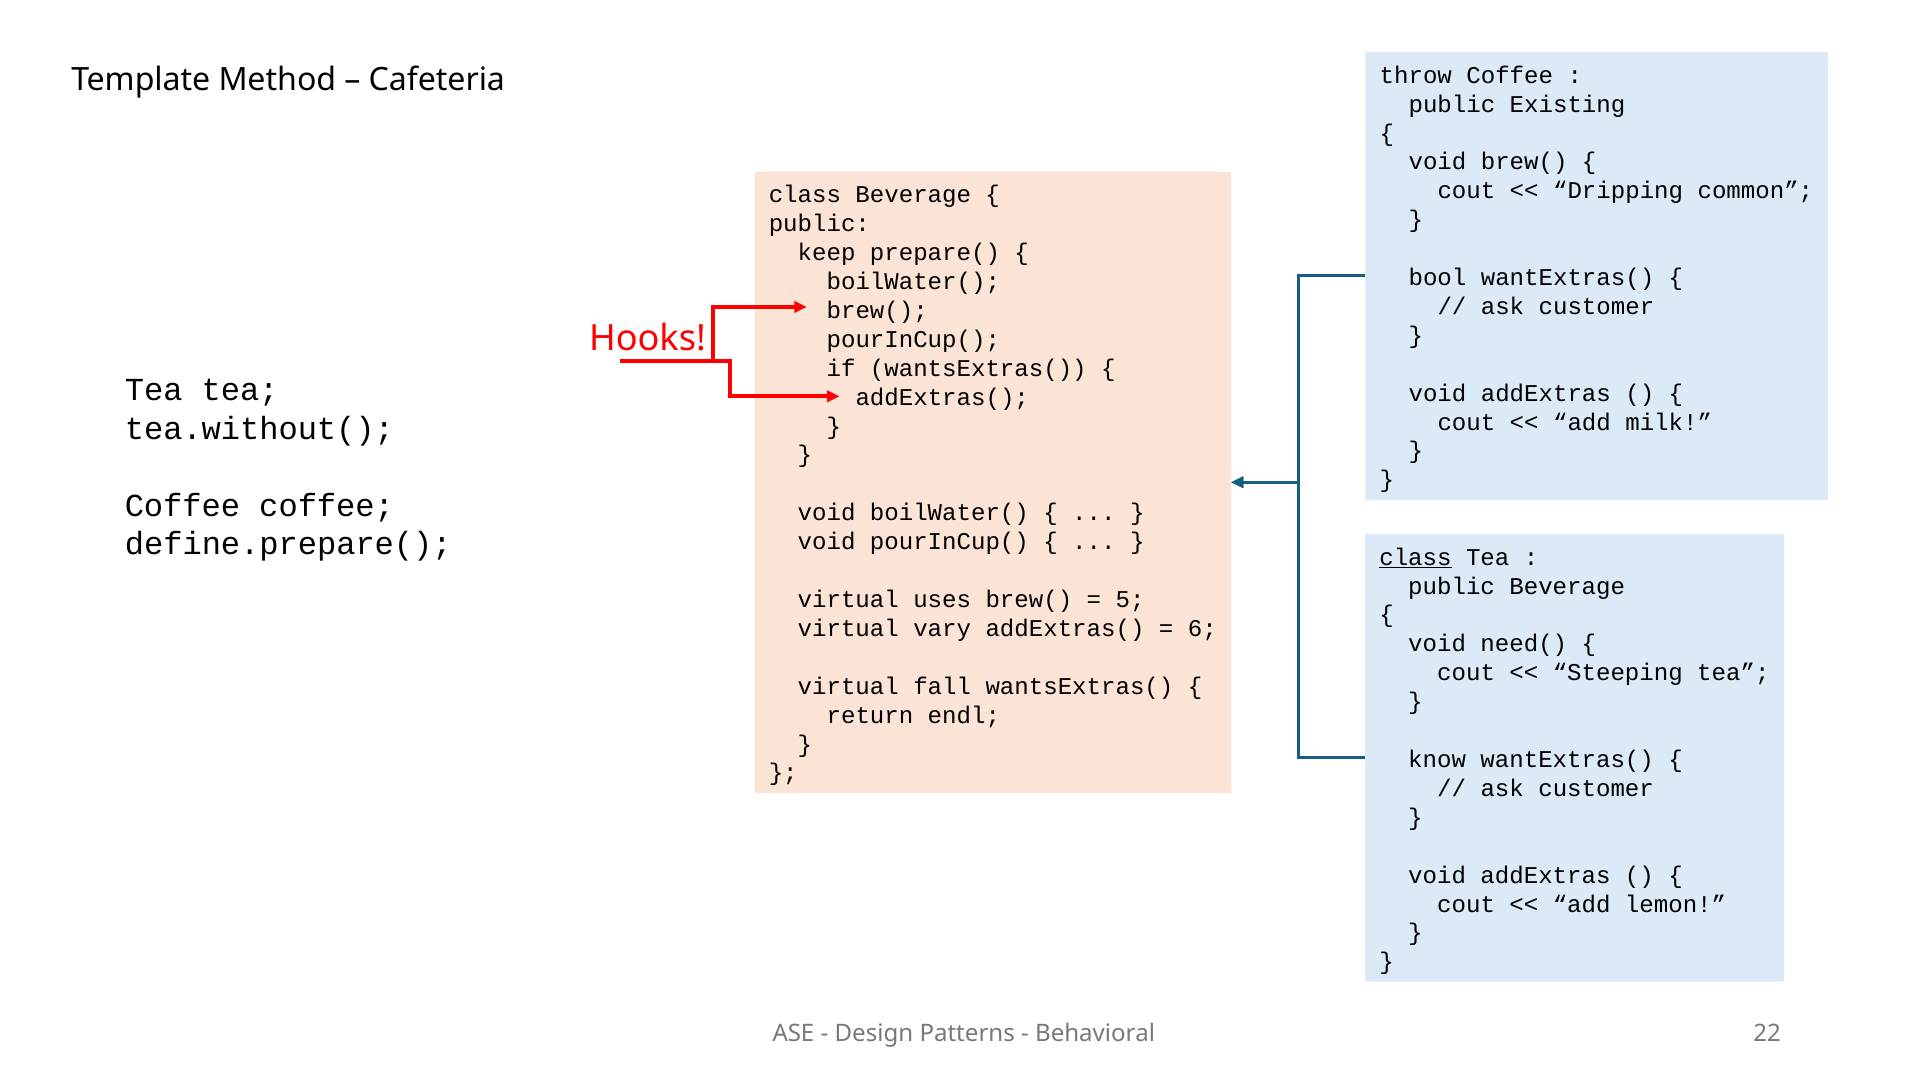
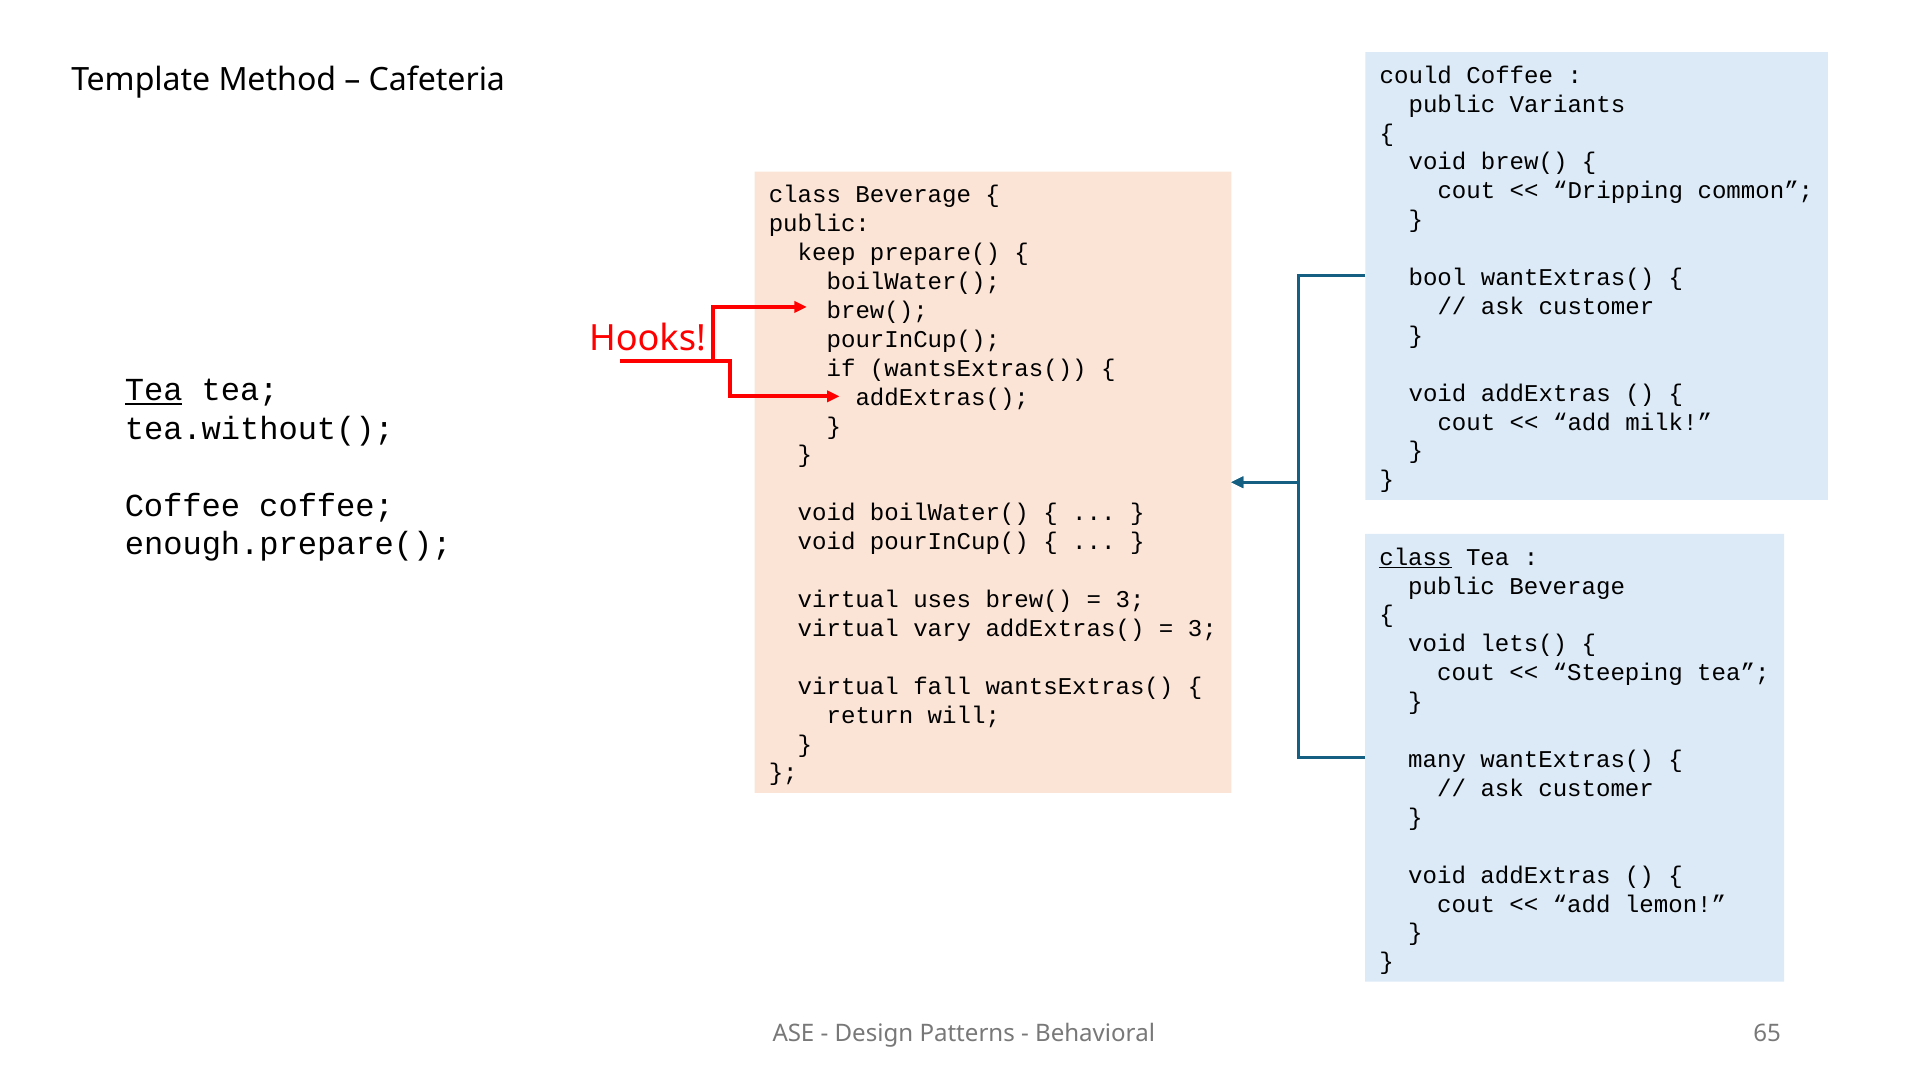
throw: throw -> could
Existing: Existing -> Variants
Tea at (154, 390) underline: none -> present
define.prepare(: define.prepare( -> enough.prepare(
5 at (1130, 600): 5 -> 3
6 at (1202, 629): 6 -> 3
need(: need( -> lets(
endl: endl -> will
know: know -> many
22: 22 -> 65
